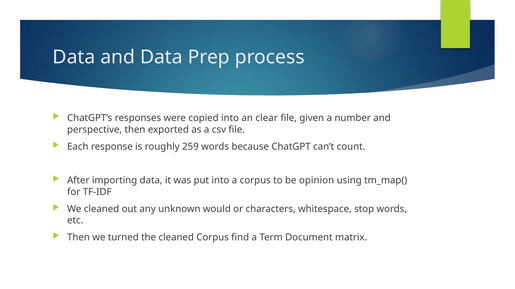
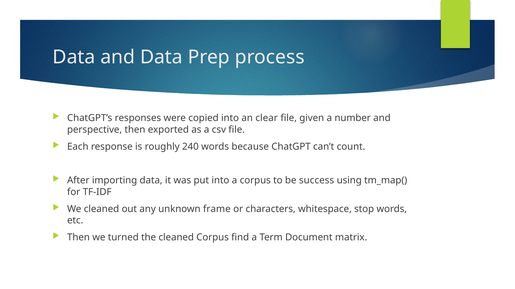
259: 259 -> 240
opinion: opinion -> success
would: would -> frame
